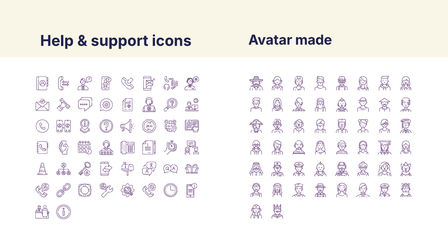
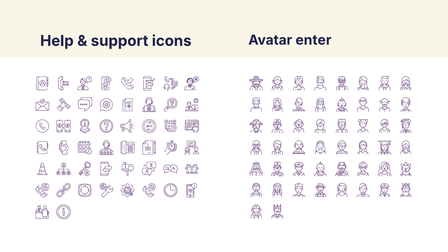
made: made -> enter
